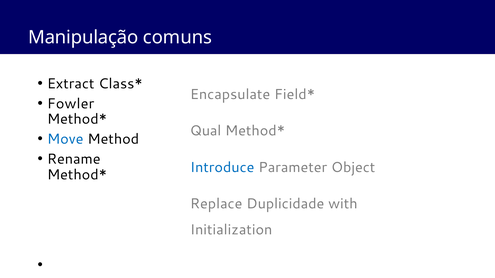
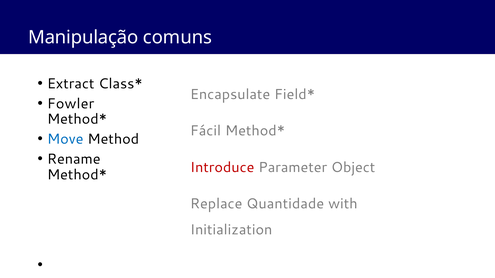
Qual: Qual -> Fácil
Introduce colour: blue -> red
Duplicidade: Duplicidade -> Quantidade
